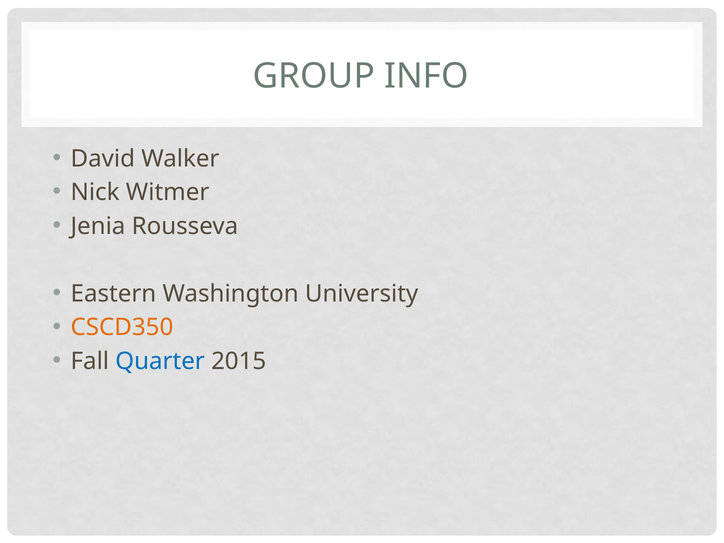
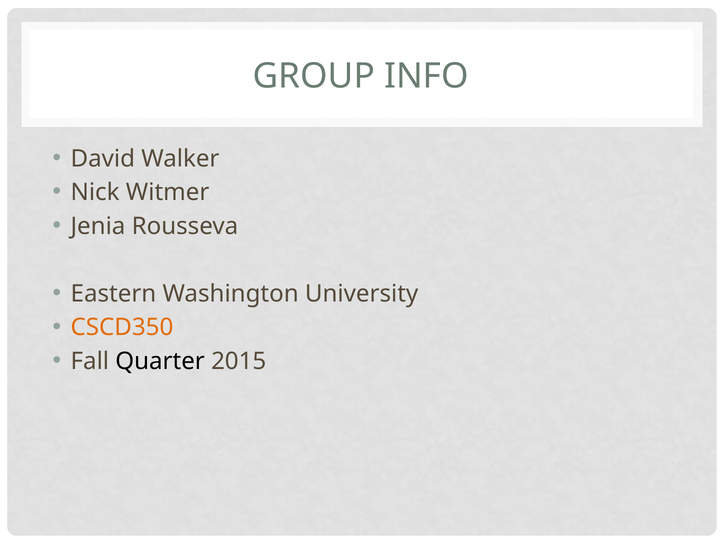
Quarter colour: blue -> black
